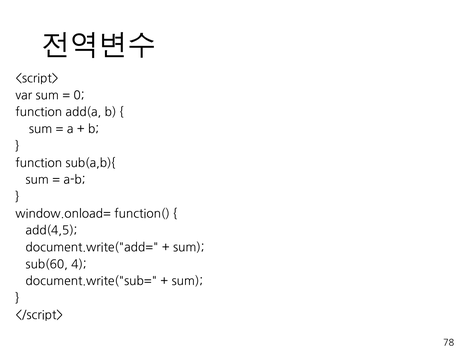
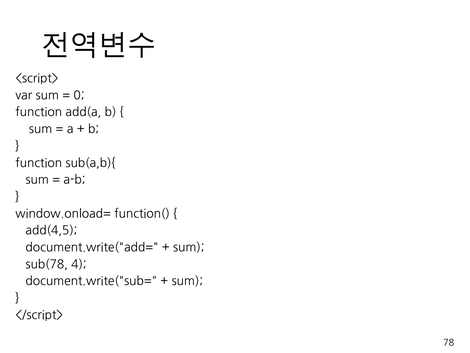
sub(60: sub(60 -> sub(78
